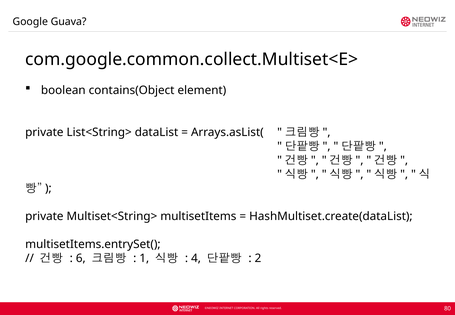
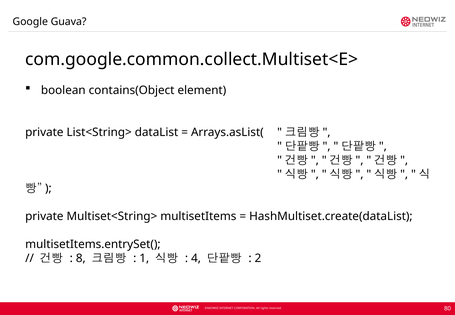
6: 6 -> 8
